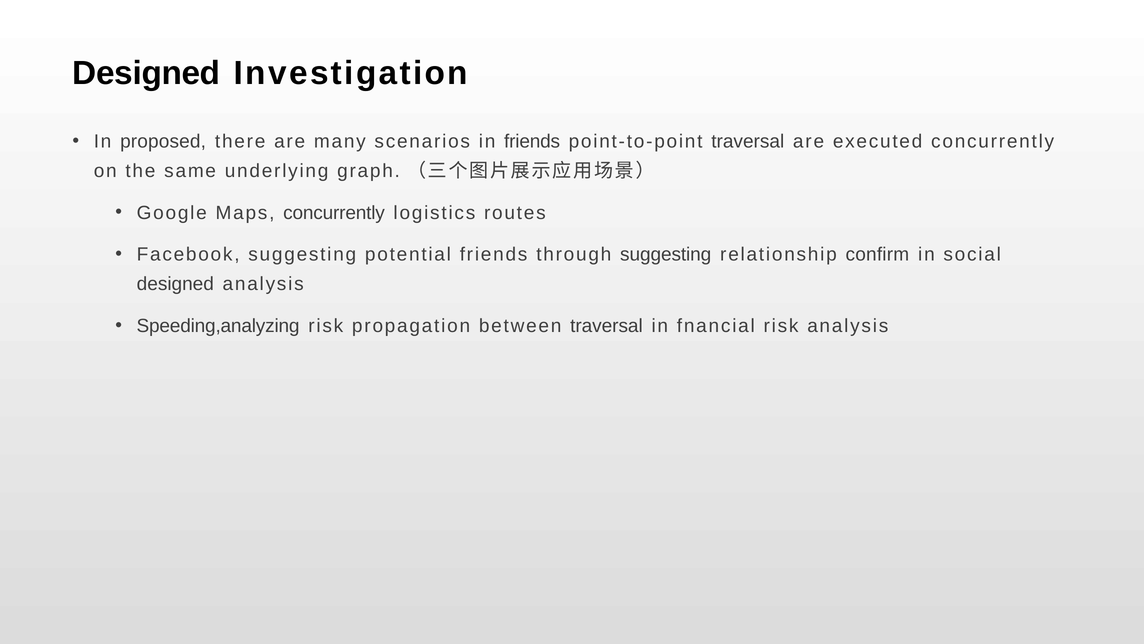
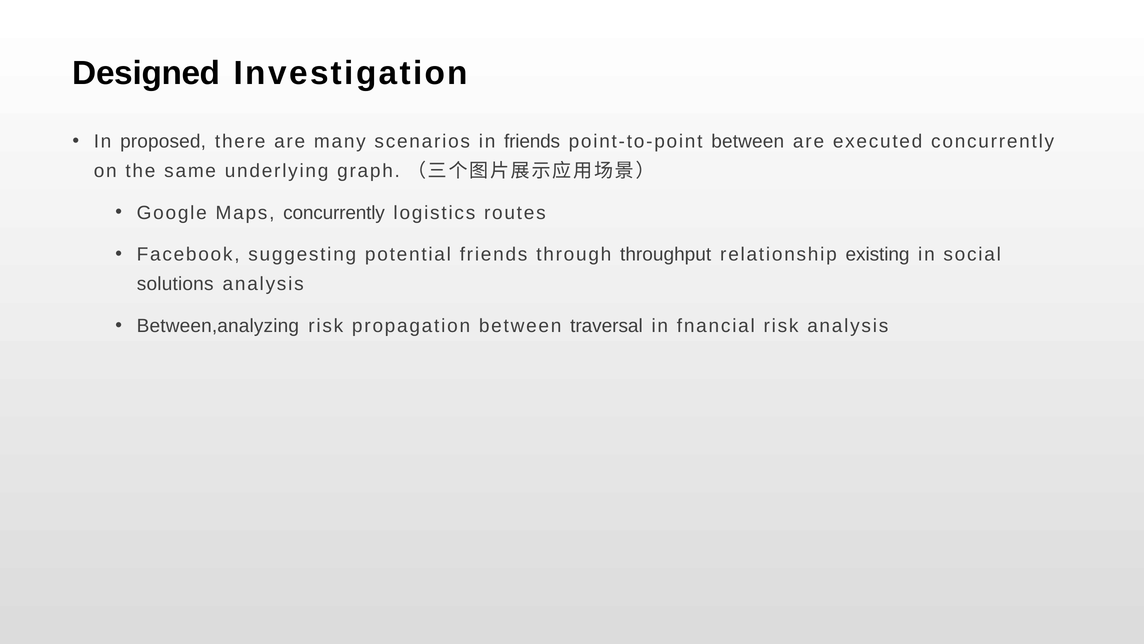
point-to-point traversal: traversal -> between
through suggesting: suggesting -> throughput
confirm: confirm -> existing
designed at (175, 284): designed -> solutions
Speeding,analyzing: Speeding,analyzing -> Between,analyzing
